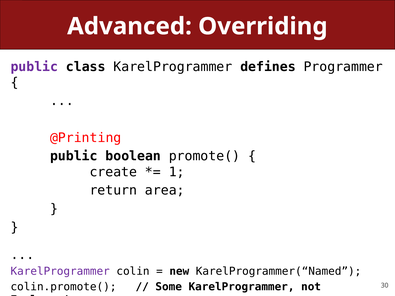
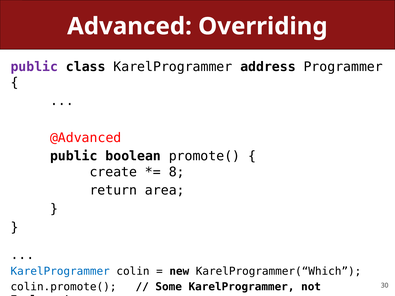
defines: defines -> address
@Printing: @Printing -> @Advanced
1: 1 -> 8
KarelProgrammer at (60, 272) colour: purple -> blue
KarelProgrammer(“Named: KarelProgrammer(“Named -> KarelProgrammer(“Which
